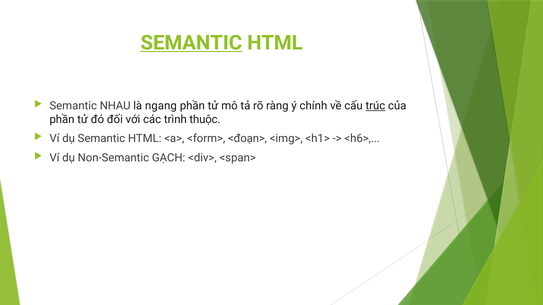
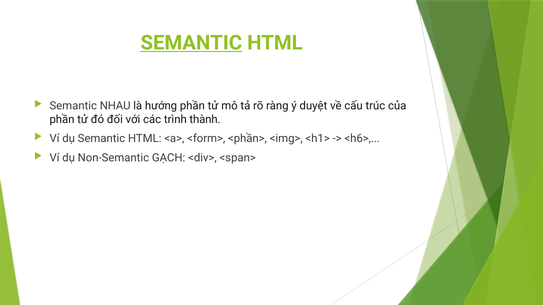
ngang: ngang -> hướng
chính: chính -> duyệt
trúc underline: present -> none
thuộc: thuộc -> thành
<đoạn>: <đoạn> -> <phần>
